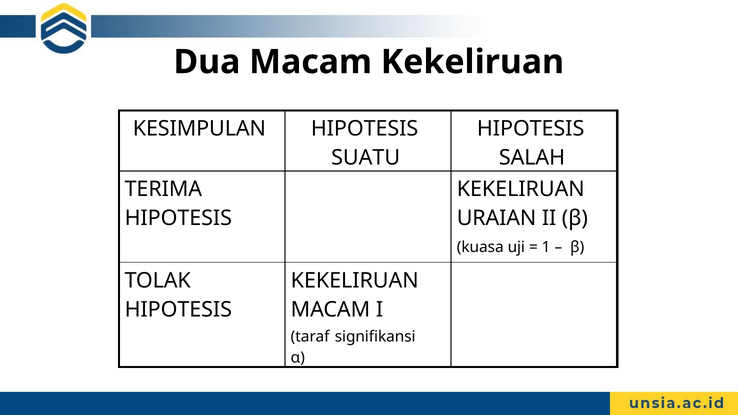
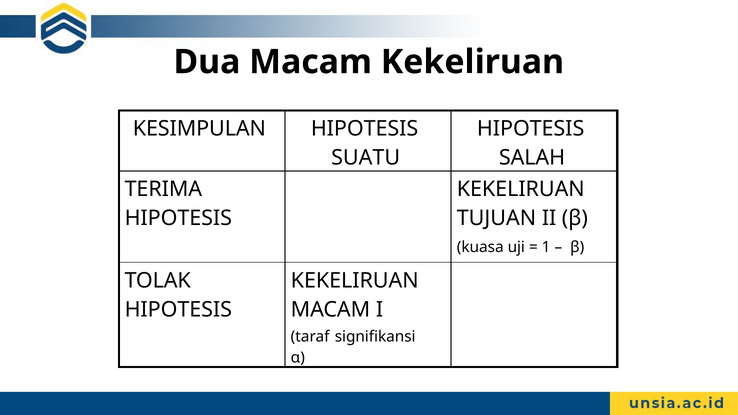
URAIAN: URAIAN -> TUJUAN
